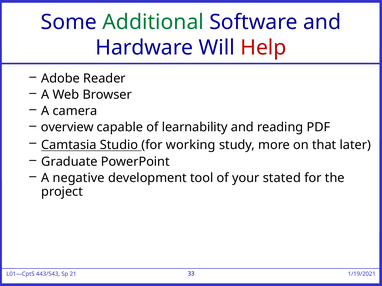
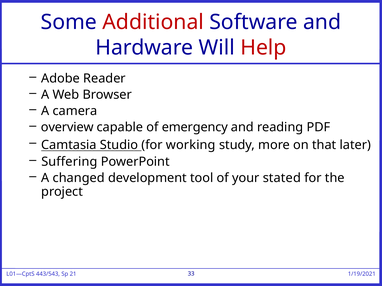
Additional colour: green -> red
learnability: learnability -> emergency
Graduate: Graduate -> Suffering
negative: negative -> changed
